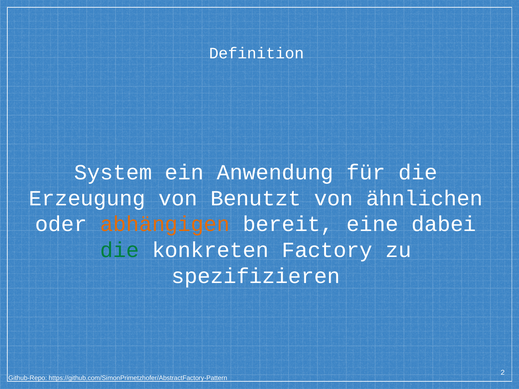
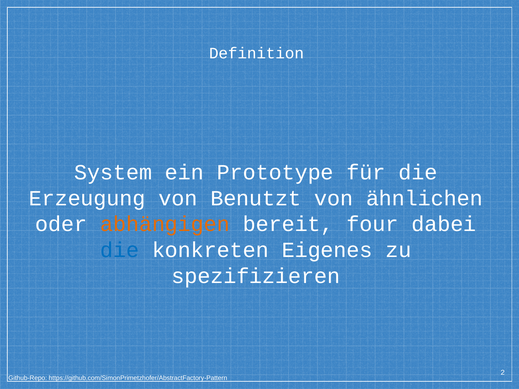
Anwendung: Anwendung -> Prototype
eine: eine -> four
die at (120, 250) colour: green -> blue
Factory: Factory -> Eigenes
